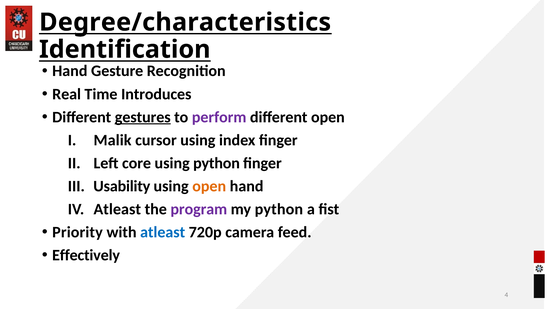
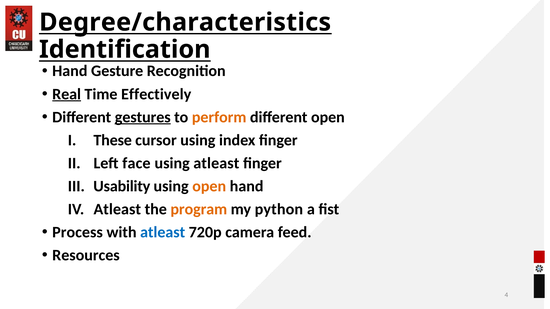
Real underline: none -> present
Introduces: Introduces -> Effectively
perform colour: purple -> orange
Malik: Malik -> These
core: core -> face
using python: python -> atleast
program colour: purple -> orange
Priority: Priority -> Process
Effectively: Effectively -> Resources
